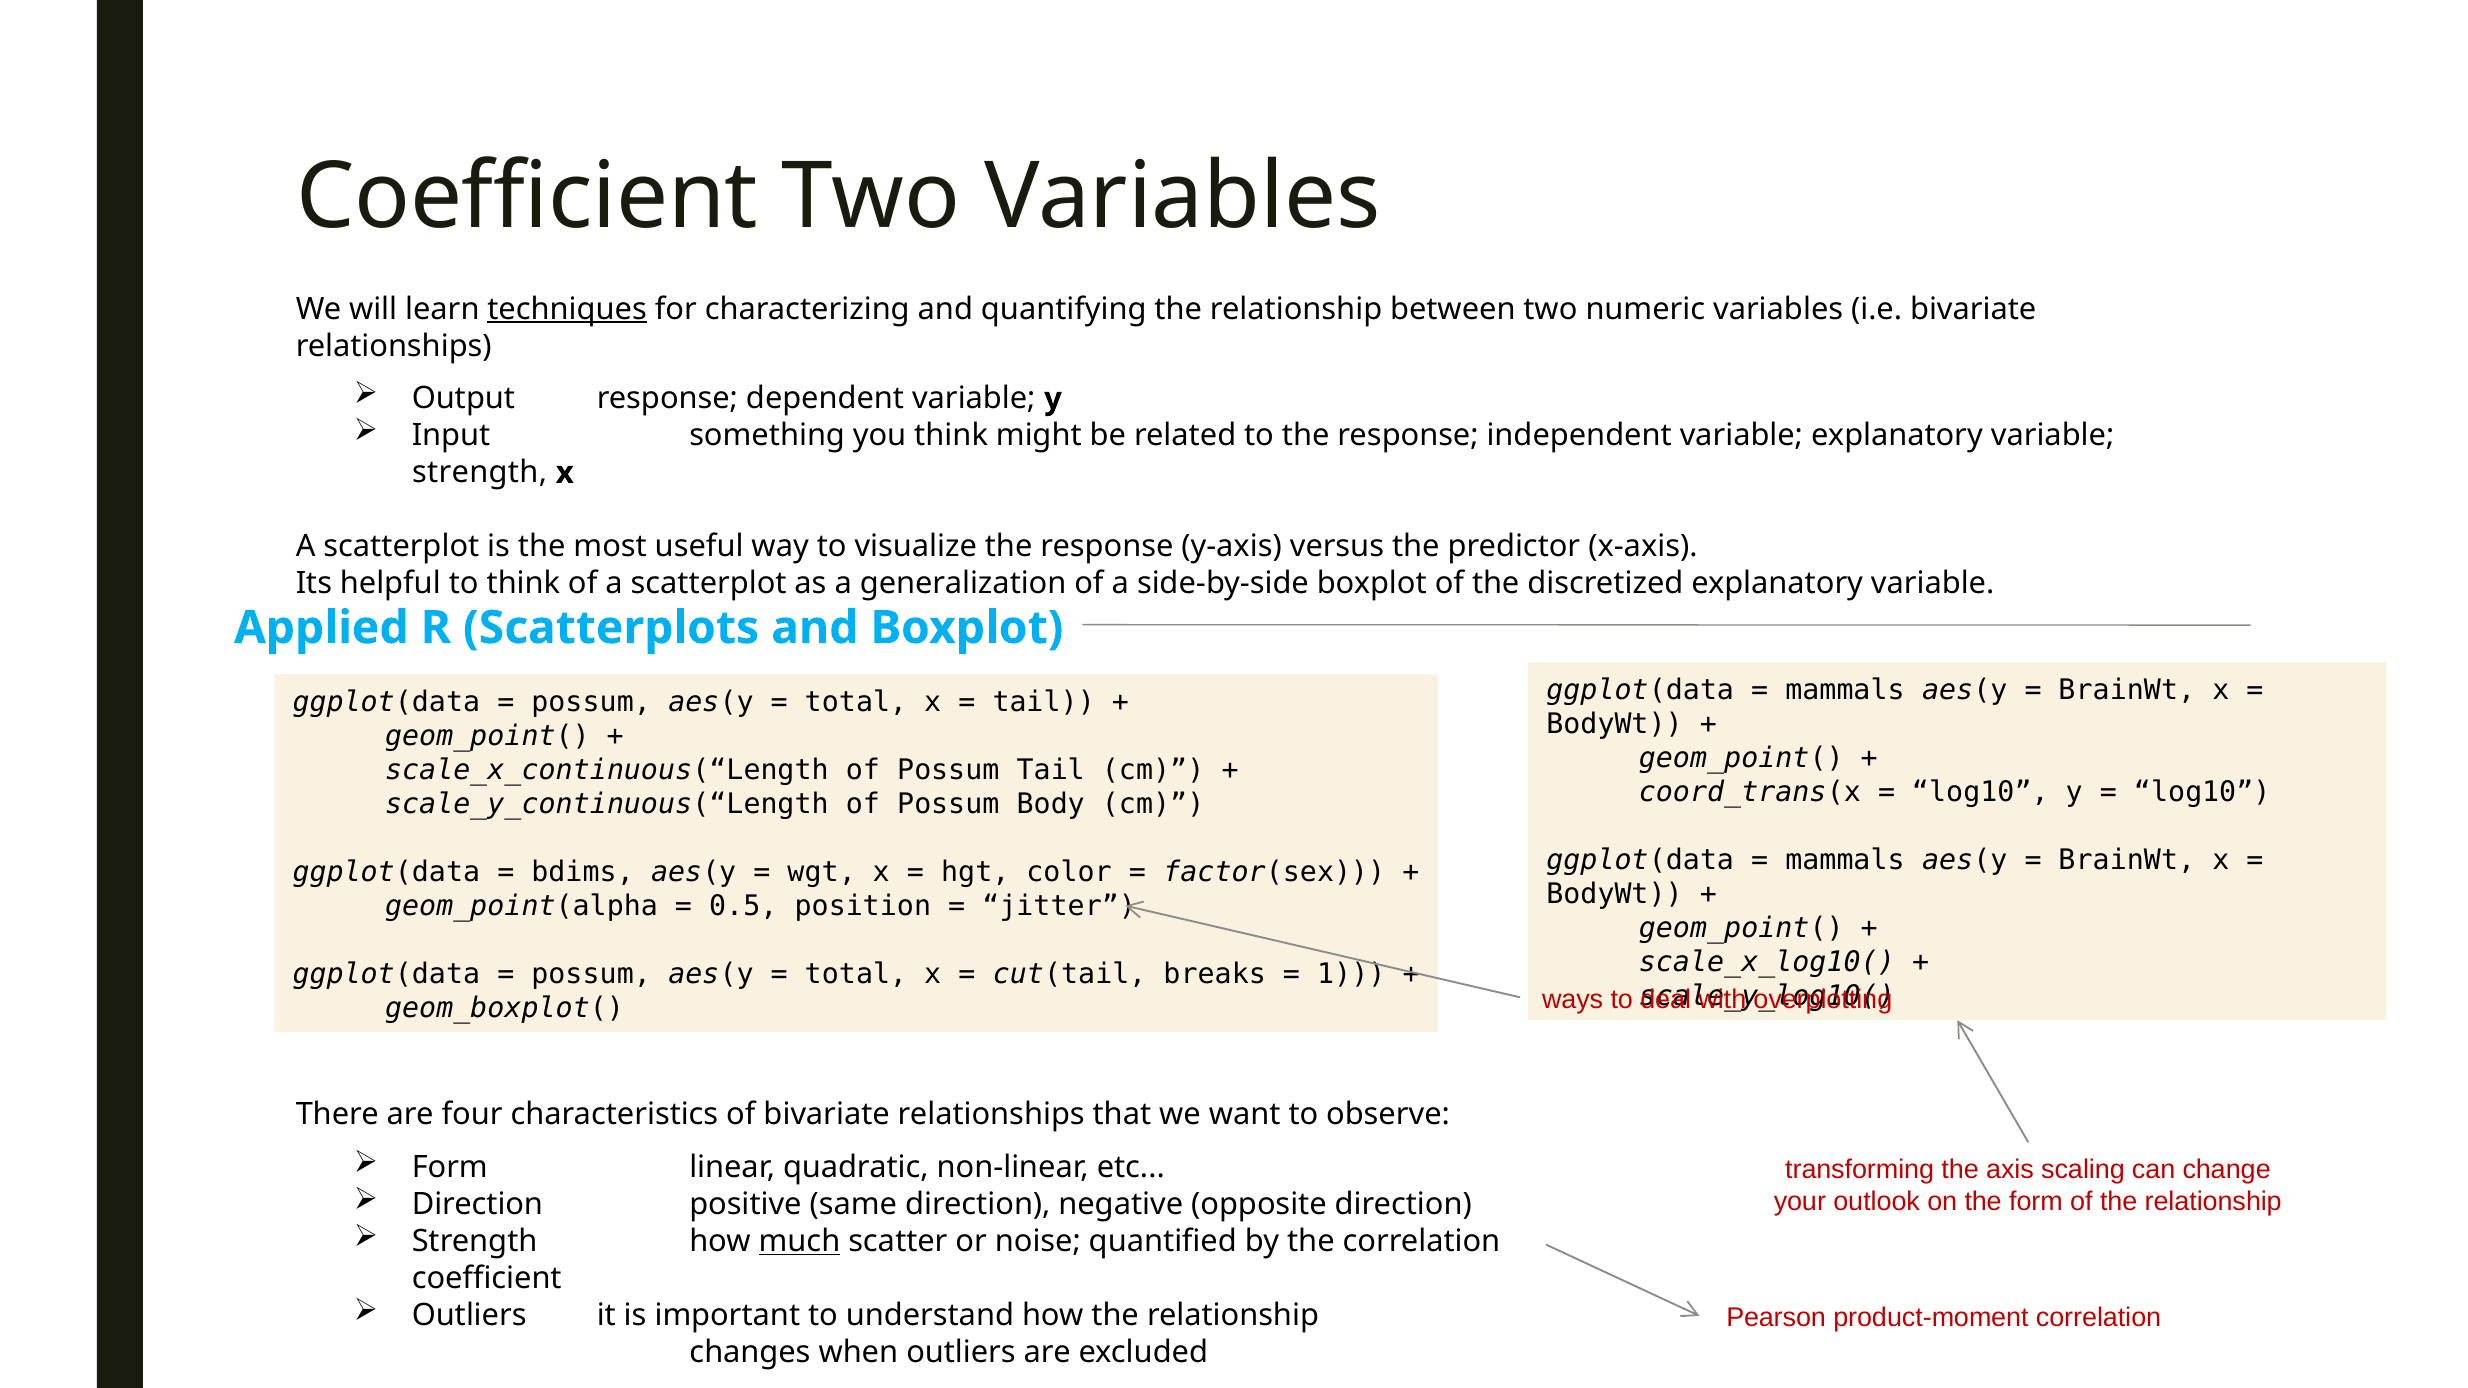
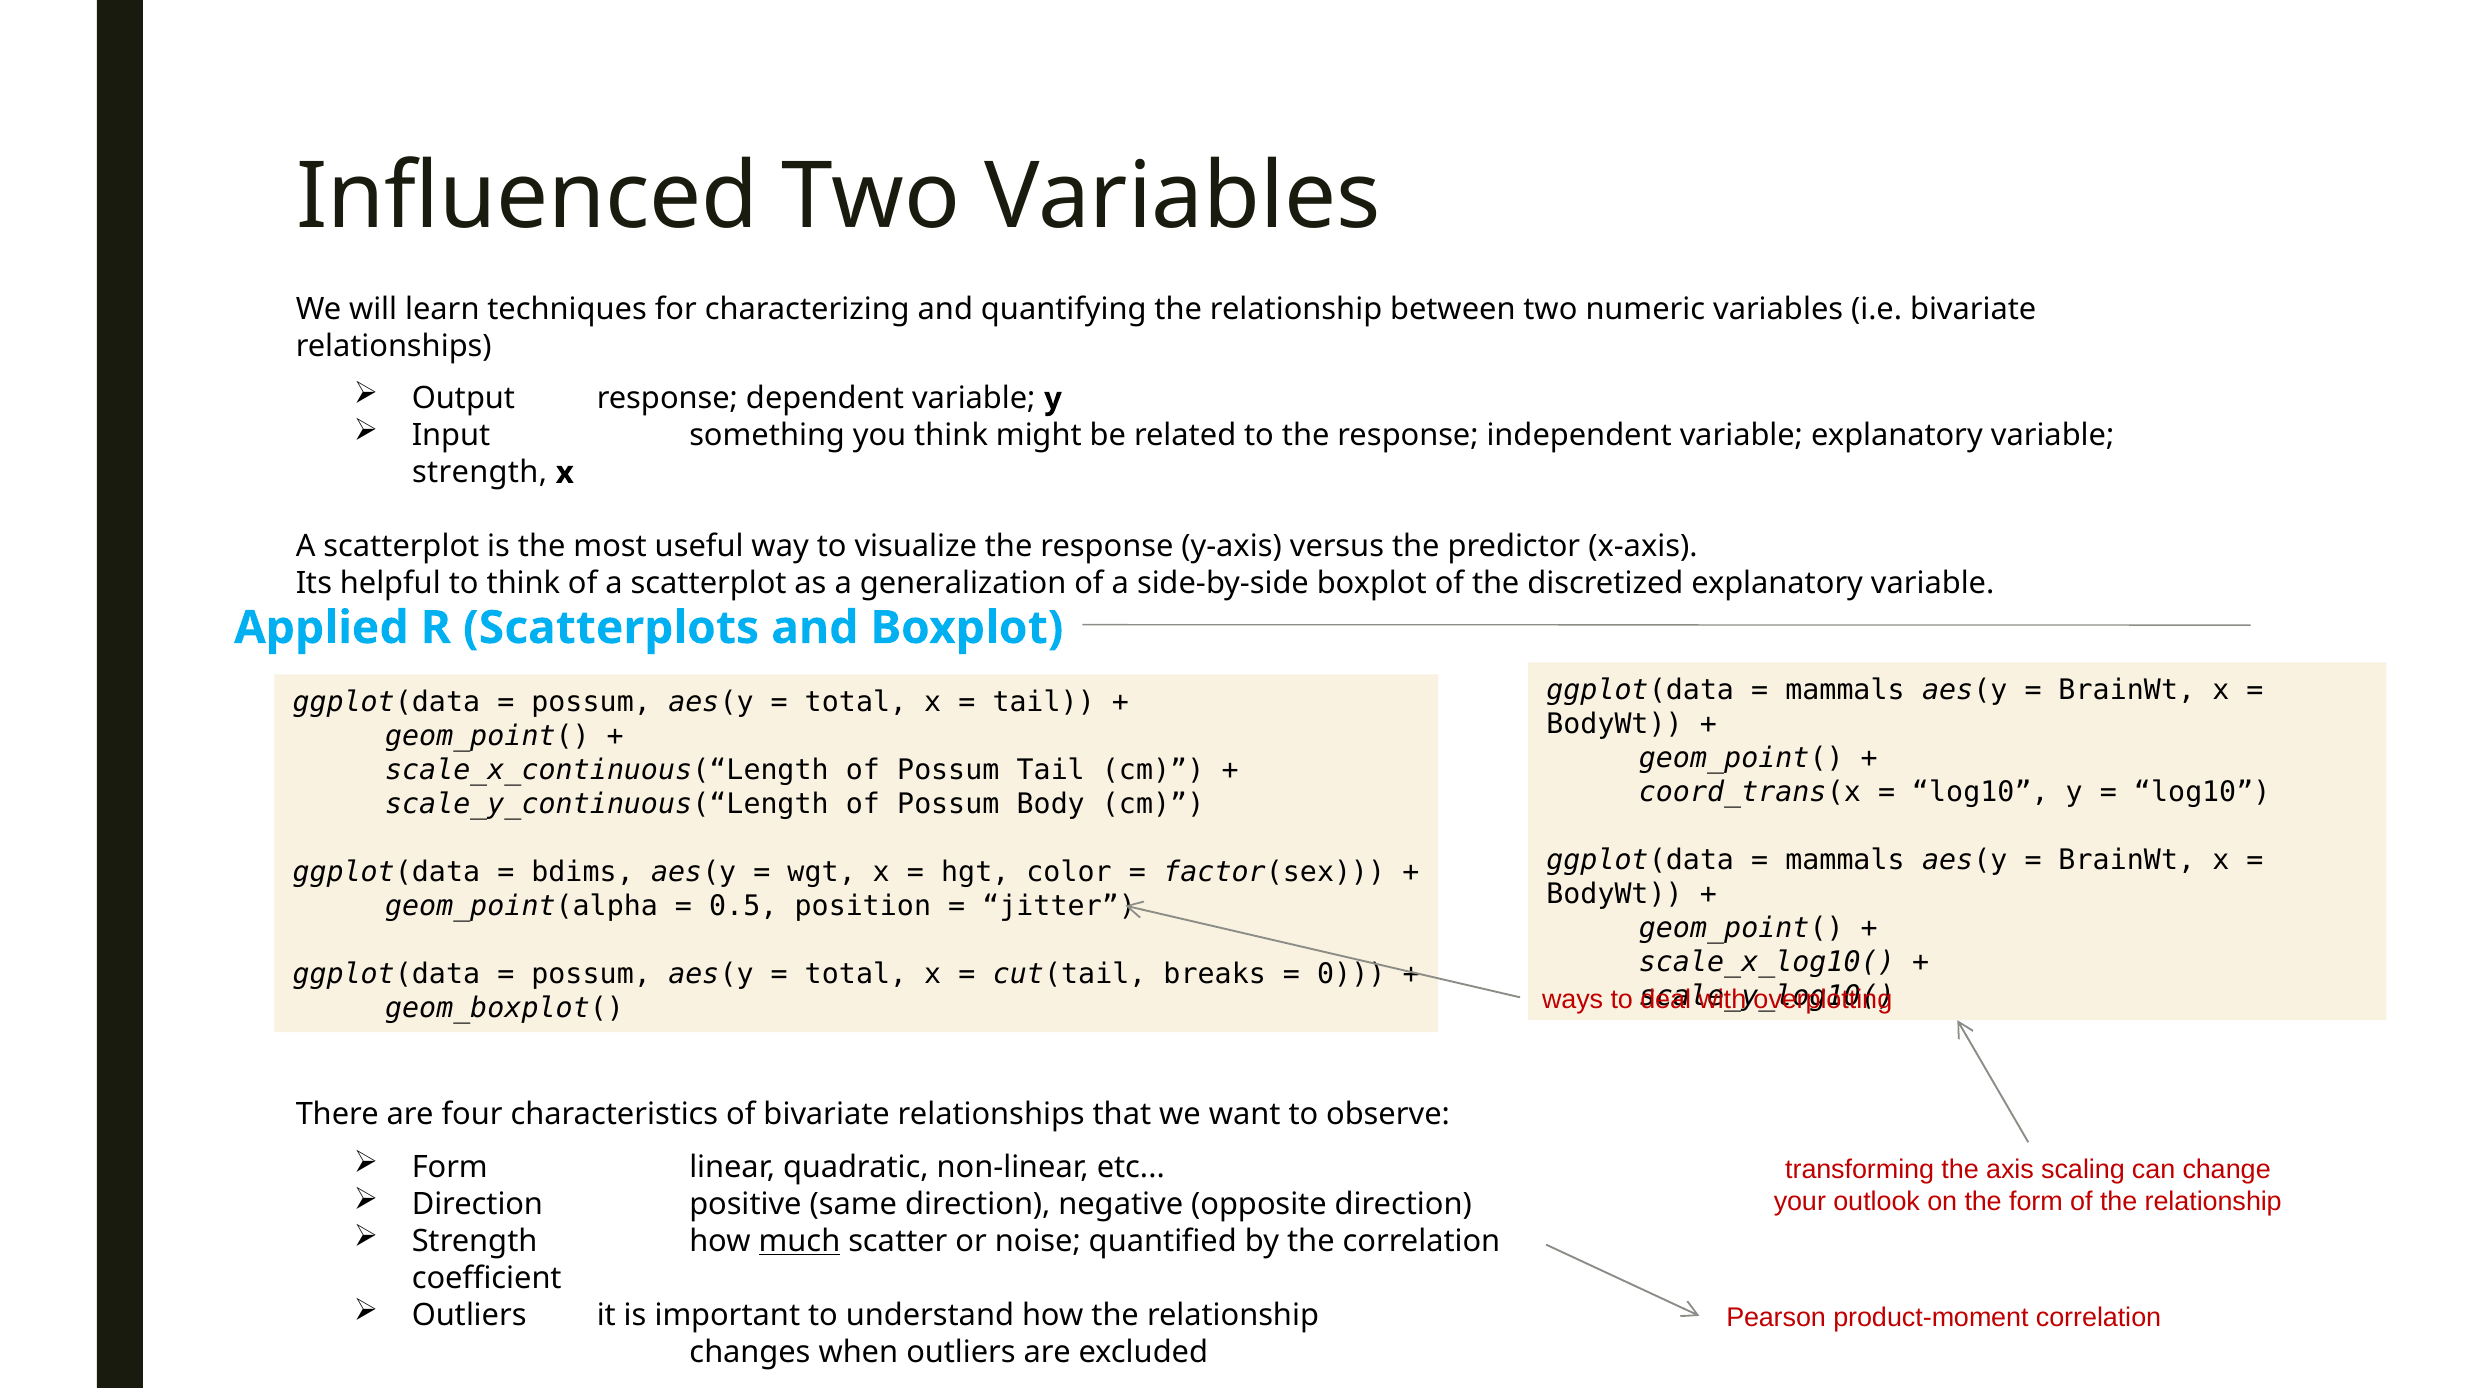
Coefficient at (527, 197): Coefficient -> Influenced
techniques underline: present -> none
1: 1 -> 0
